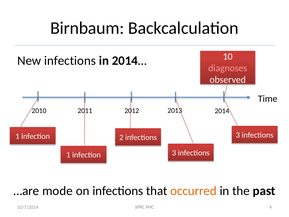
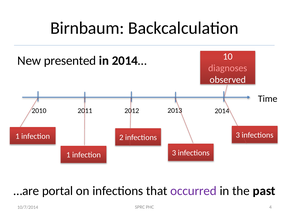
New infections: infections -> presented
mode: mode -> portal
occurred colour: orange -> purple
